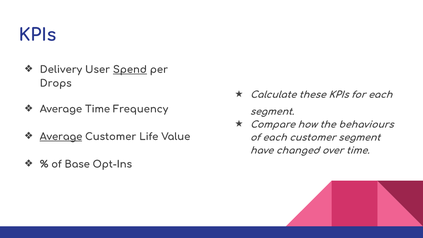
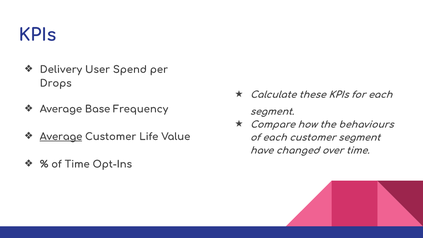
Spend underline: present -> none
Average Time: Time -> Base
of Base: Base -> Time
